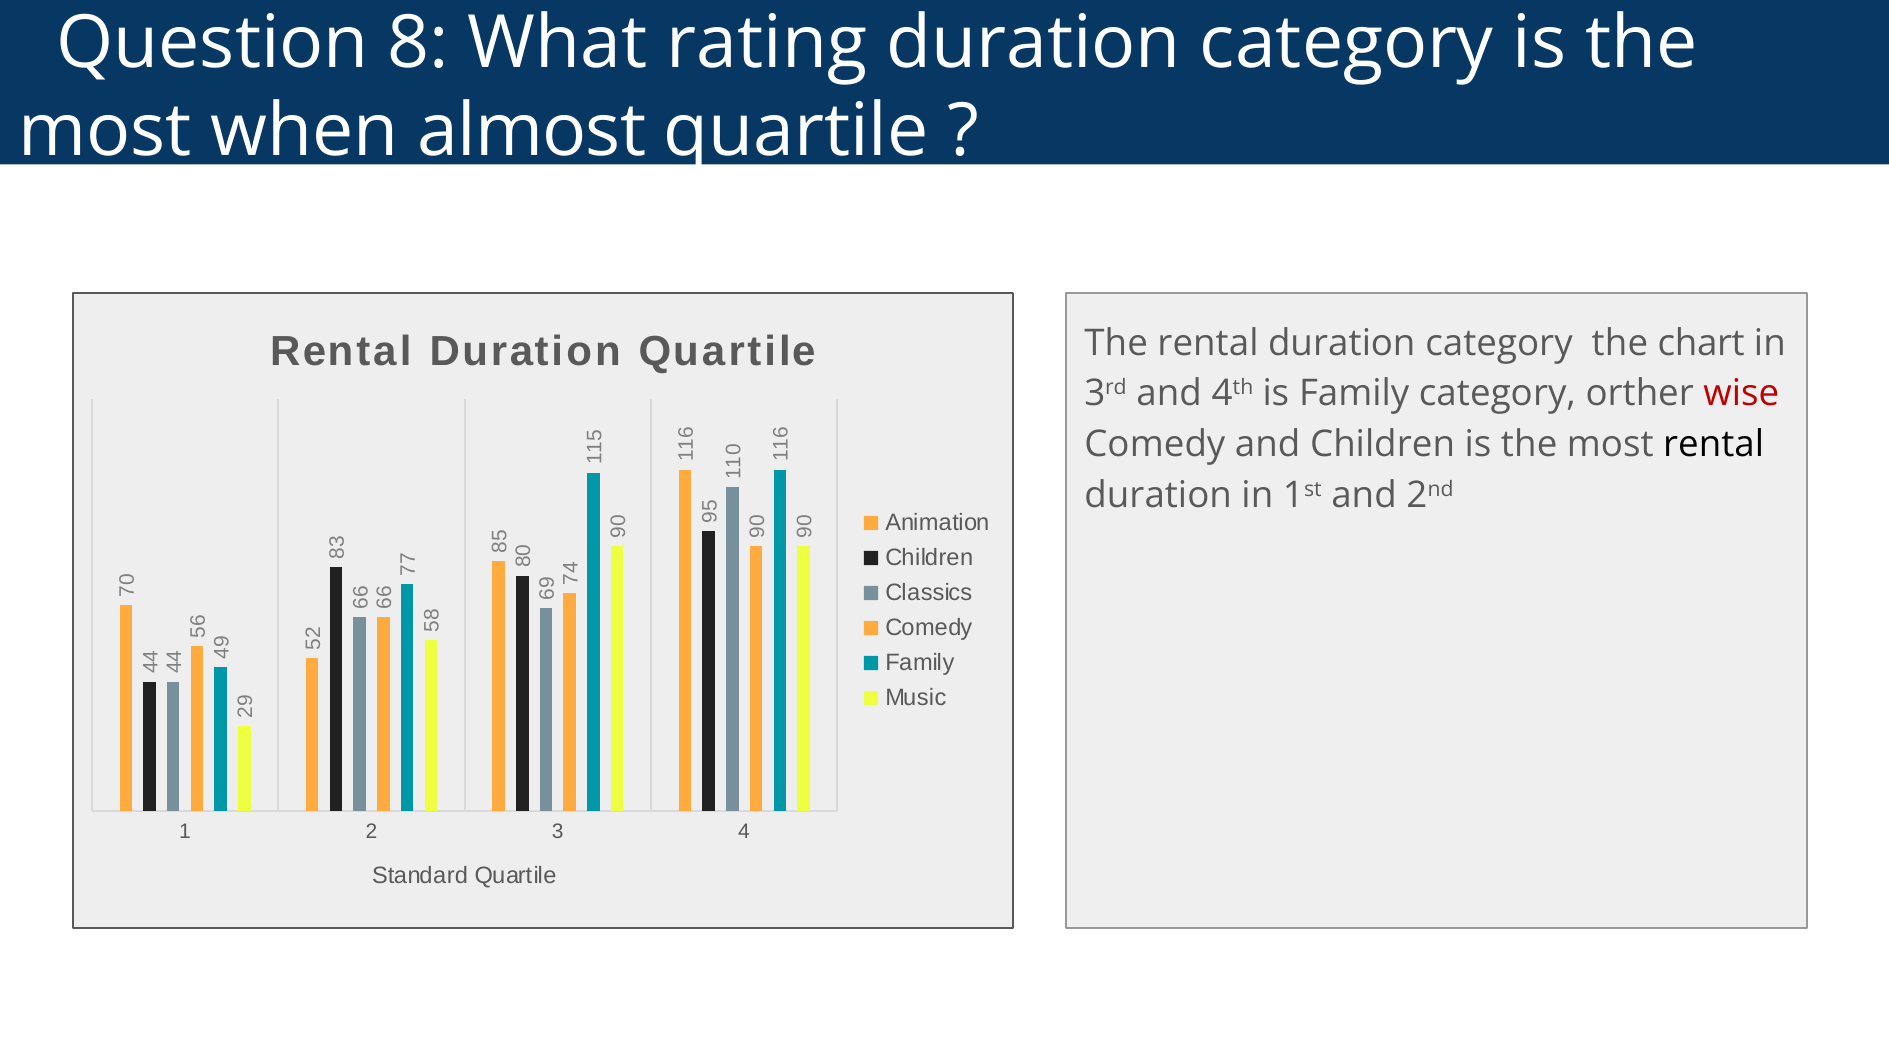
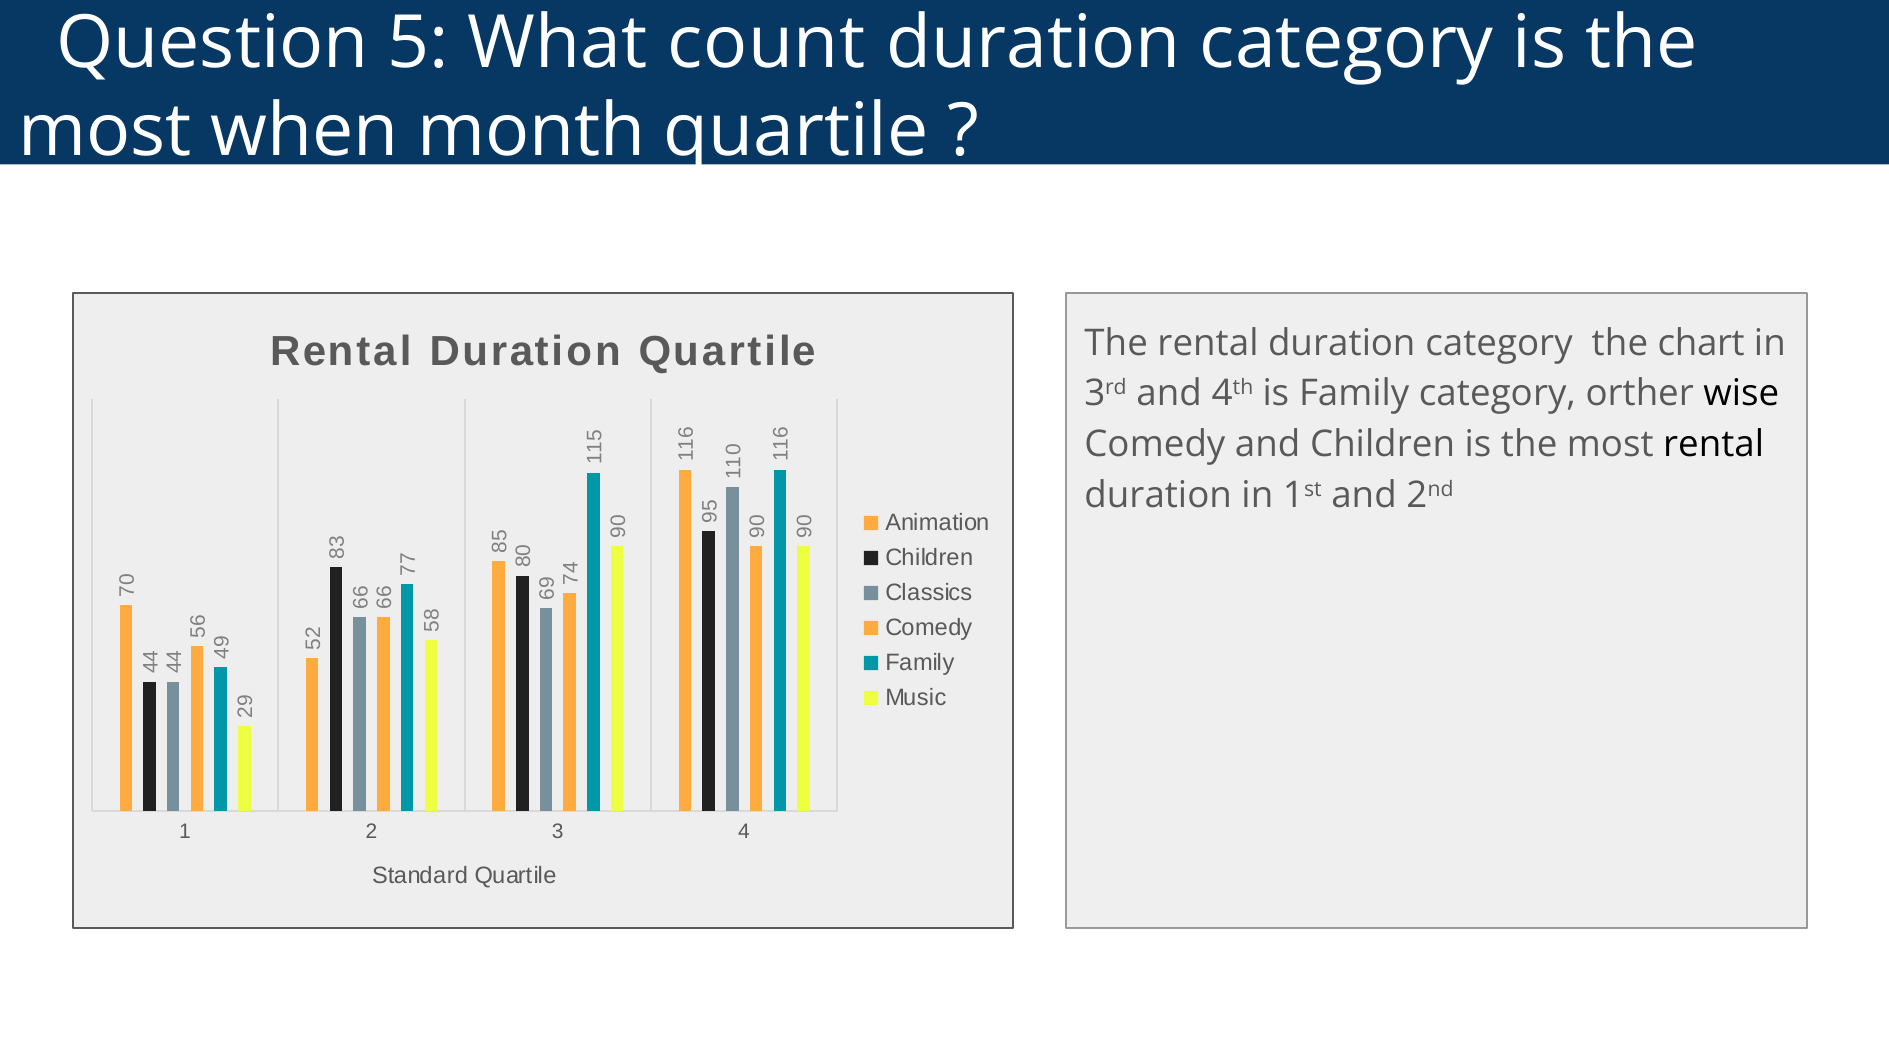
Question 8: 8 -> 5
rating: rating -> count
almost: almost -> month
wise colour: red -> black
